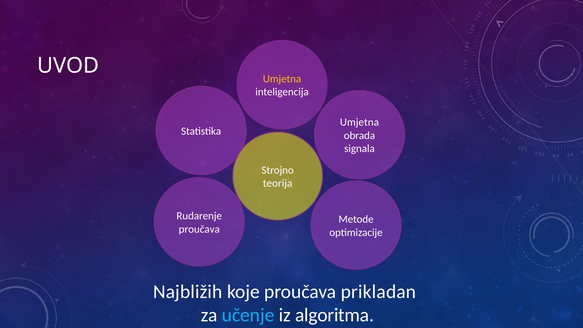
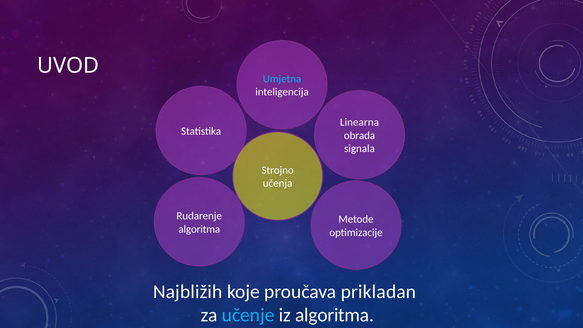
Umjetna at (282, 79) colour: yellow -> light blue
Umjetna at (359, 122): Umjetna -> Linearna
teorija: teorija -> učenja
proučava at (199, 229): proučava -> algoritma
